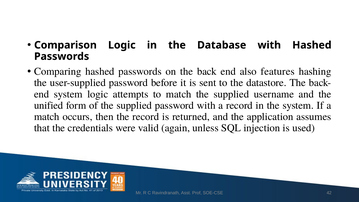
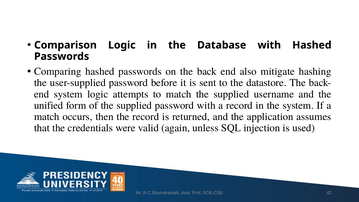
features: features -> mitigate
